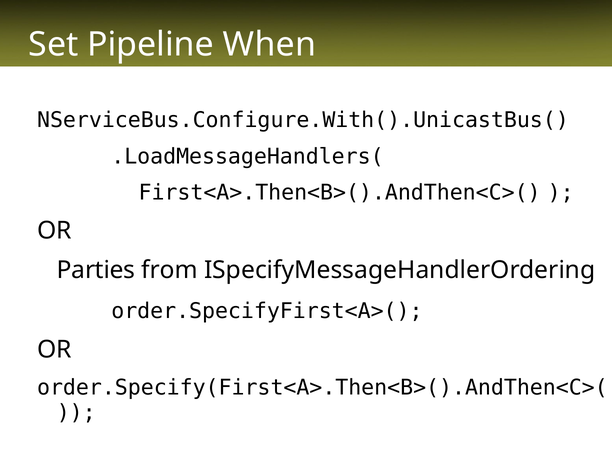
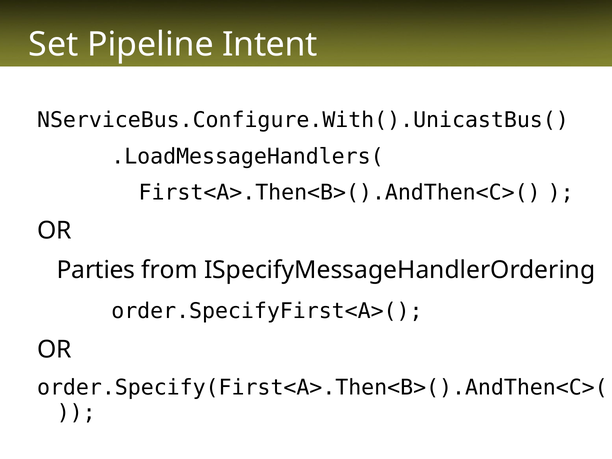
When: When -> Intent
